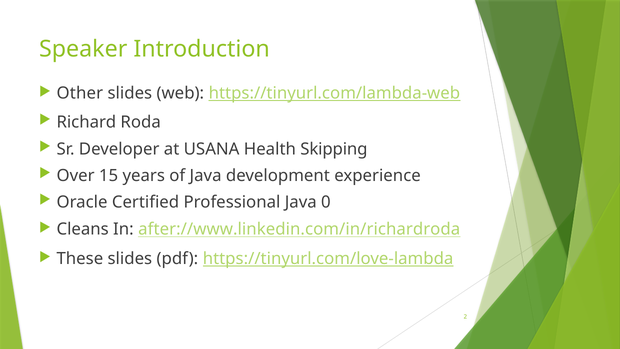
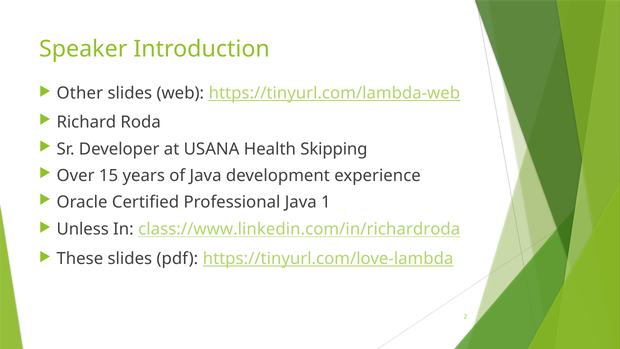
0: 0 -> 1
Cleans: Cleans -> Unless
after://www.linkedin.com/in/richardroda: after://www.linkedin.com/in/richardroda -> class://www.linkedin.com/in/richardroda
